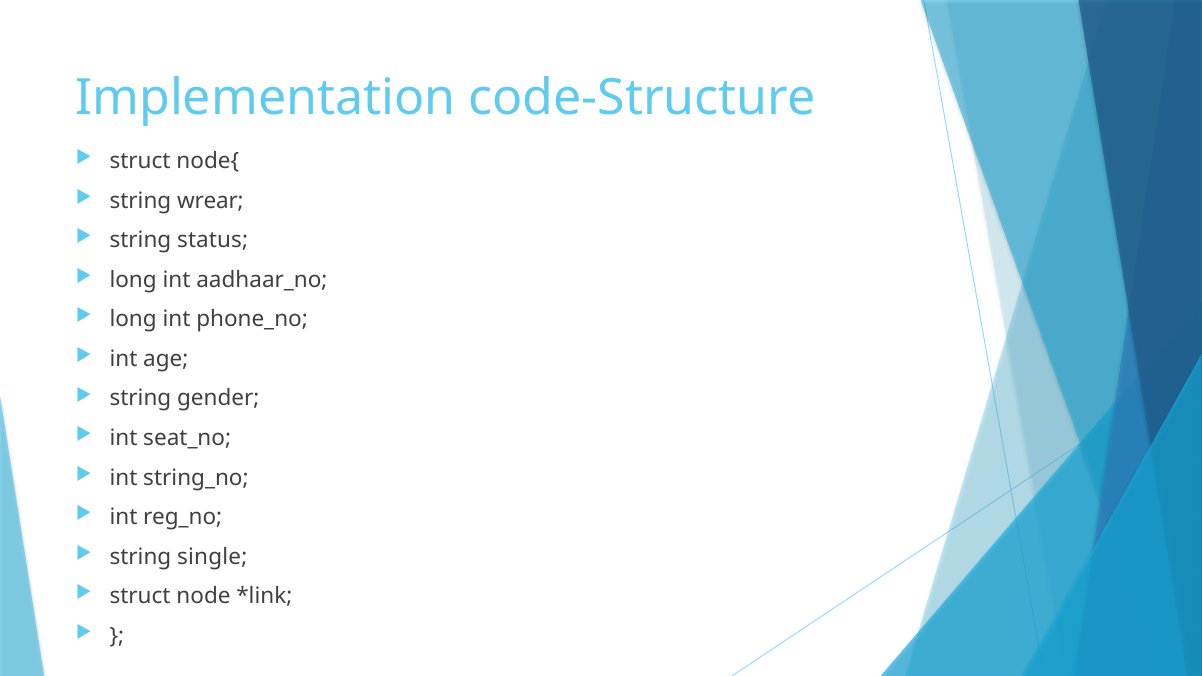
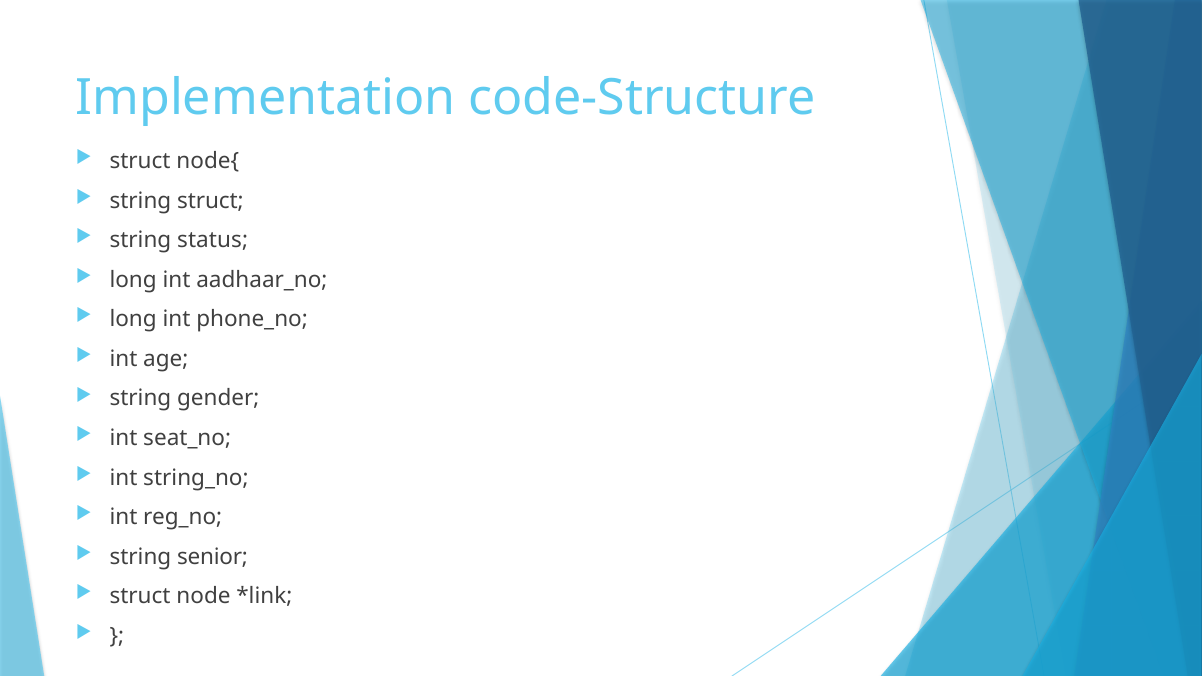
string wrear: wrear -> struct
single: single -> senior
